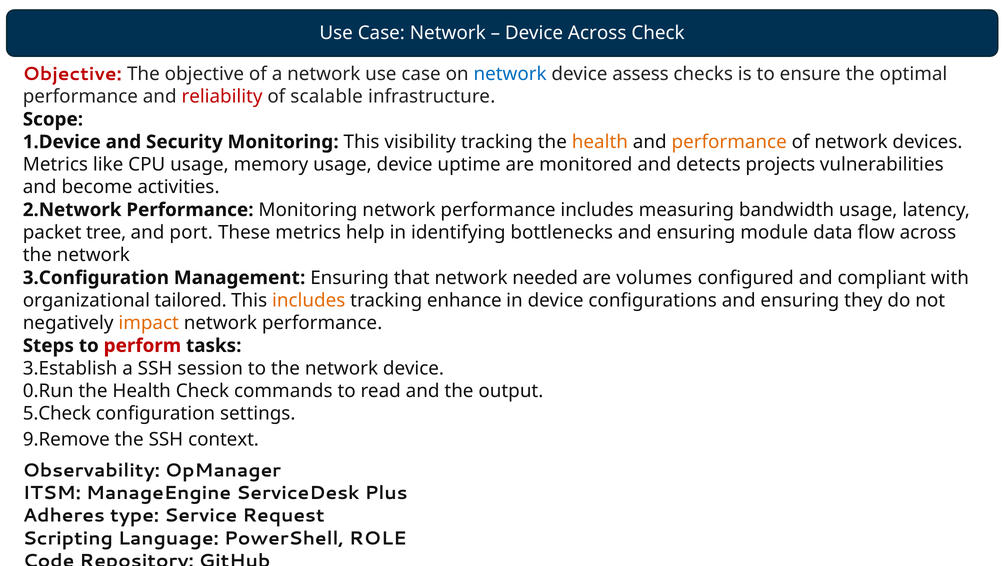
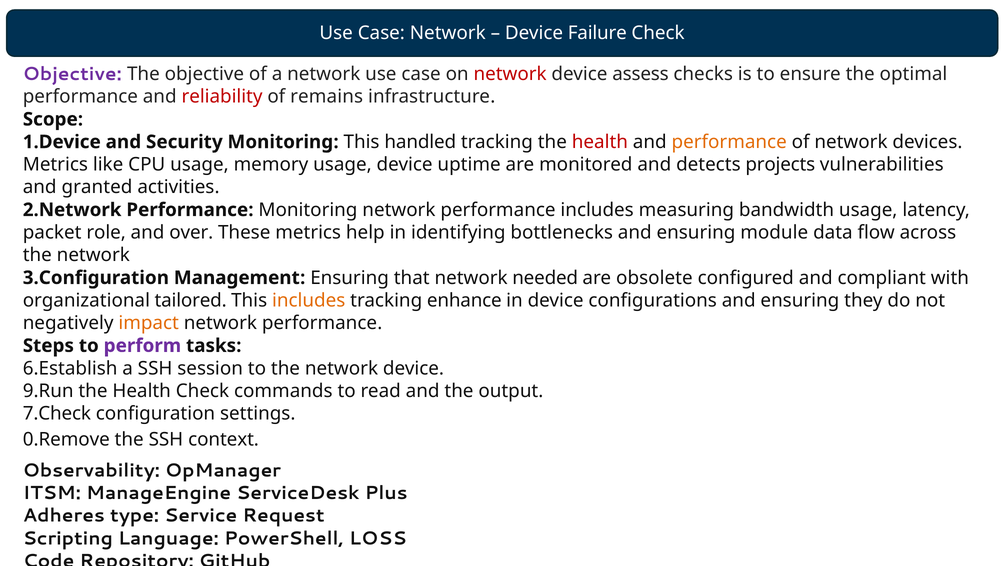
Device Across: Across -> Failure
Objective at (72, 74) colour: red -> purple
network at (510, 74) colour: blue -> red
scalable: scalable -> remains
visibility: visibility -> handled
health at (600, 142) colour: orange -> red
become: become -> granted
tree: tree -> role
port: port -> over
volumes: volumes -> obsolete
perform colour: red -> purple
3.Establish: 3.Establish -> 6.Establish
0.Run: 0.Run -> 9.Run
5.Check: 5.Check -> 7.Check
9.Remove: 9.Remove -> 0.Remove
ROLE: ROLE -> LOSS
